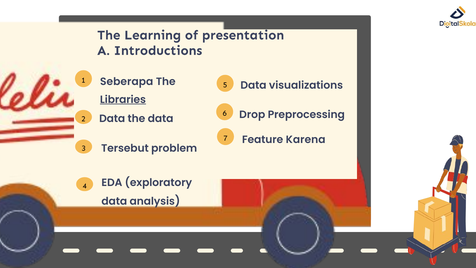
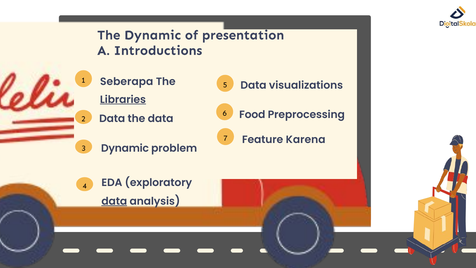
The Learning: Learning -> Dynamic
Drop: Drop -> Food
3 Tersebut: Tersebut -> Dynamic
data at (114, 201) underline: none -> present
